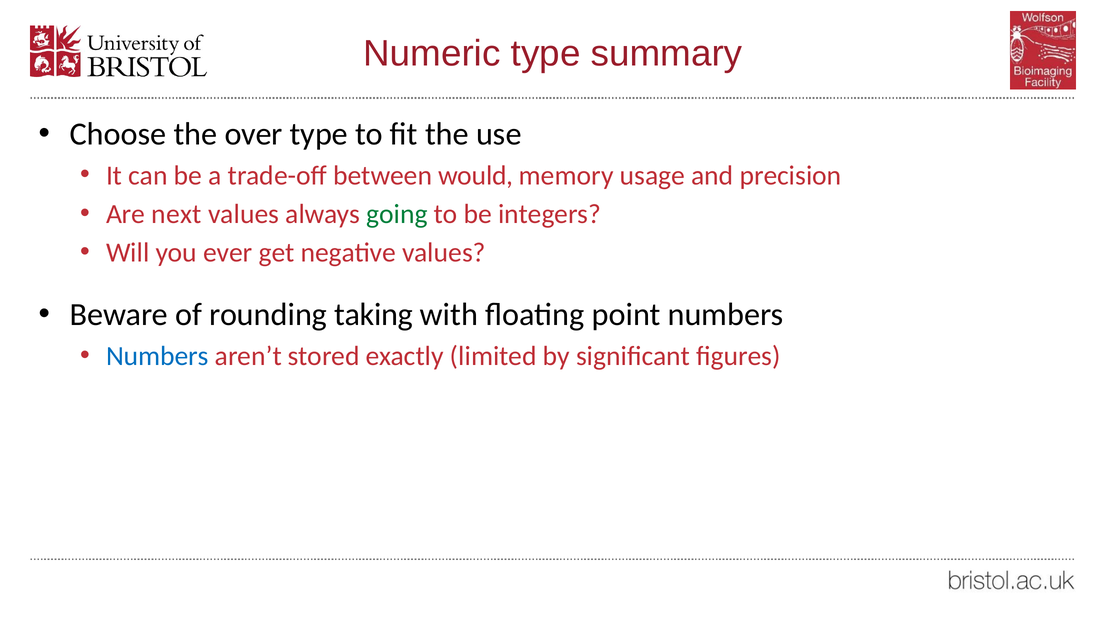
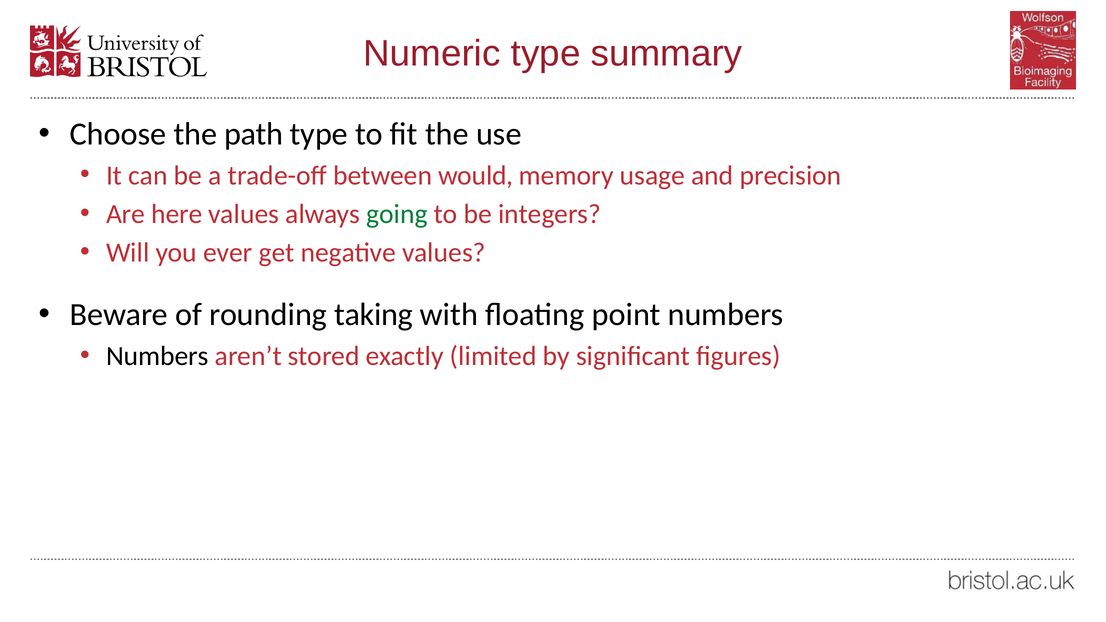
over: over -> path
next: next -> here
Numbers at (157, 356) colour: blue -> black
